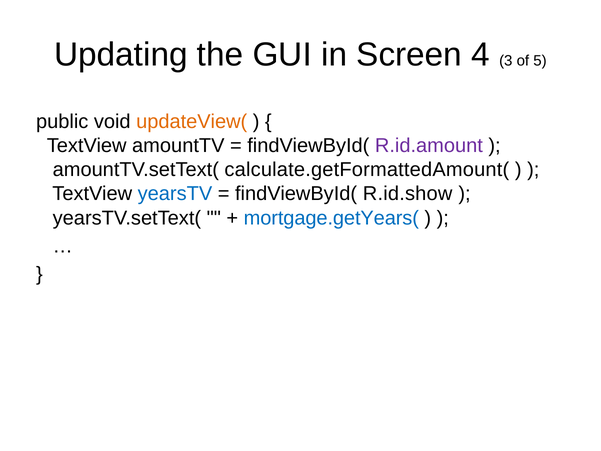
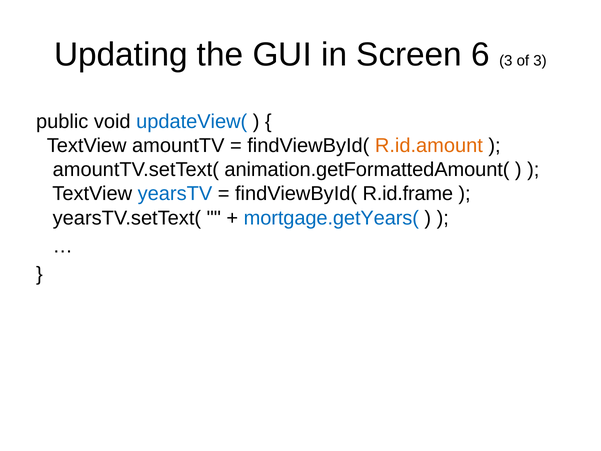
4: 4 -> 6
of 5: 5 -> 3
updateView( colour: orange -> blue
R.id.amount colour: purple -> orange
calculate.getFormattedAmount(: calculate.getFormattedAmount( -> animation.getFormattedAmount(
R.id.show: R.id.show -> R.id.frame
